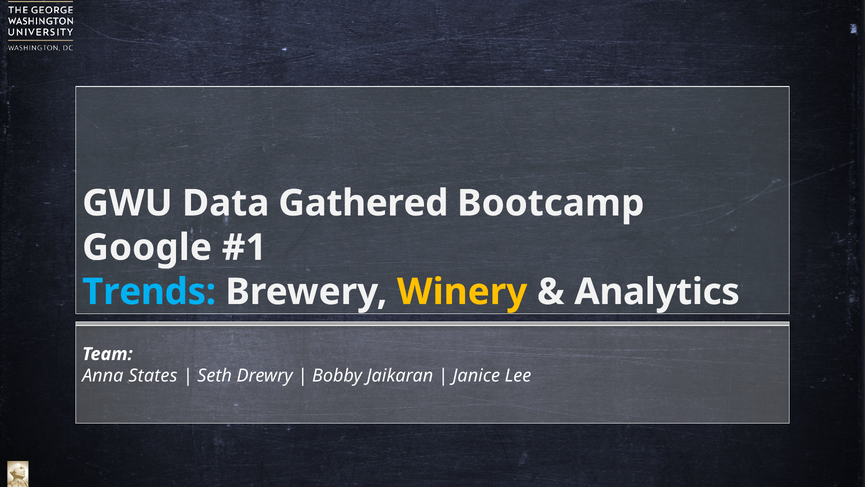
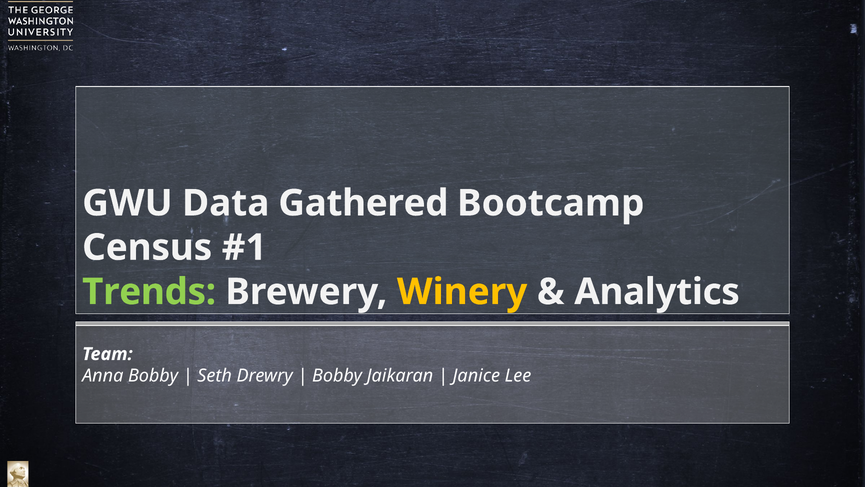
Google: Google -> Census
Trends colour: light blue -> light green
Anna States: States -> Bobby
